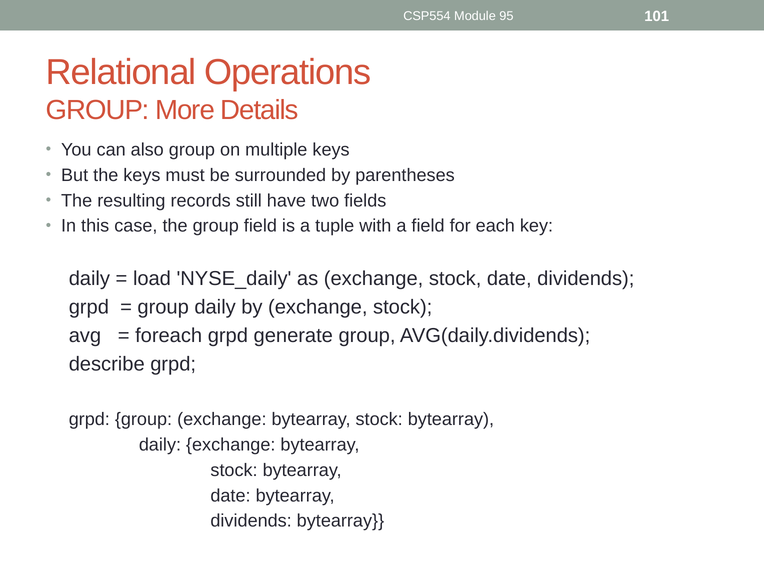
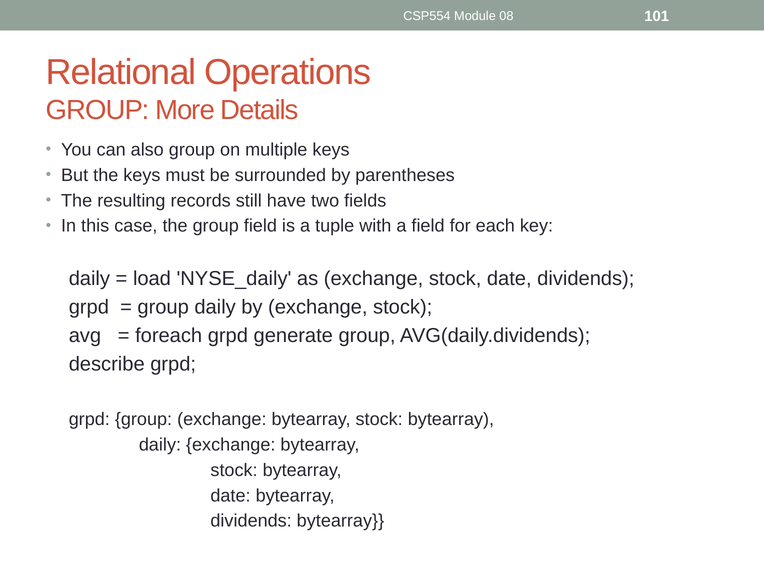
95: 95 -> 08
